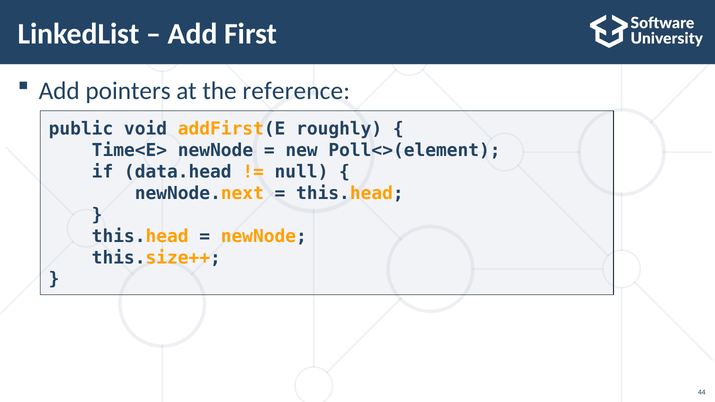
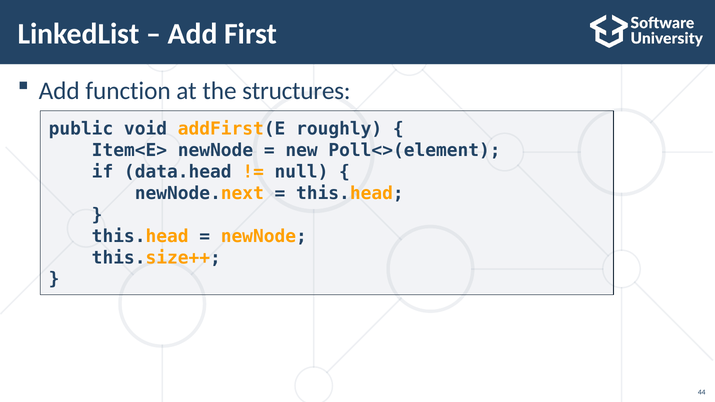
pointers: pointers -> function
reference: reference -> structures
Time<E>: Time<E> -> Item<E>
